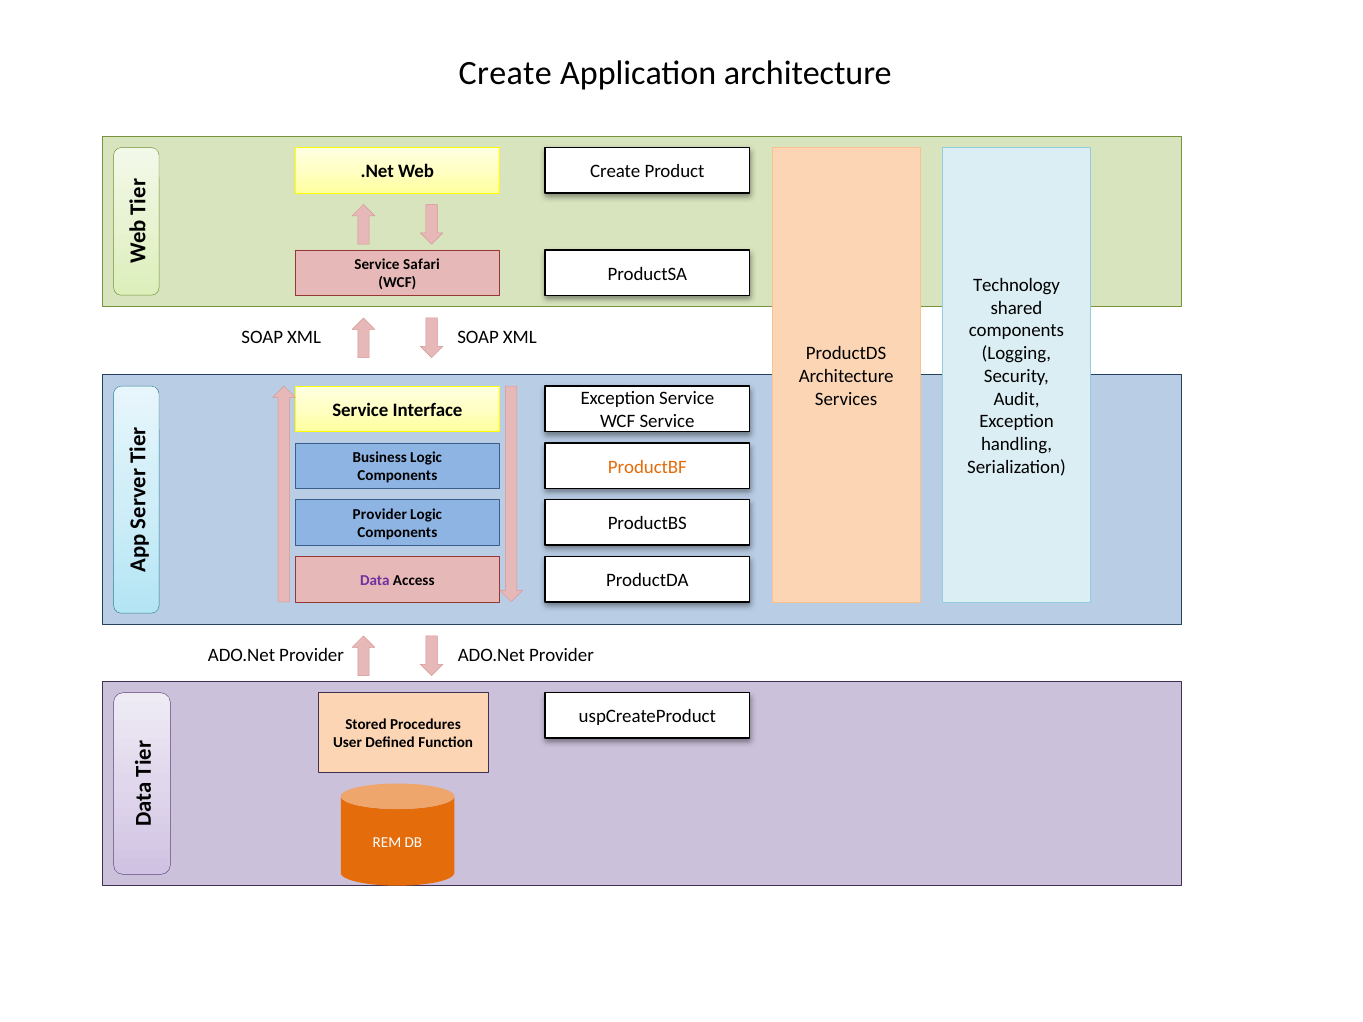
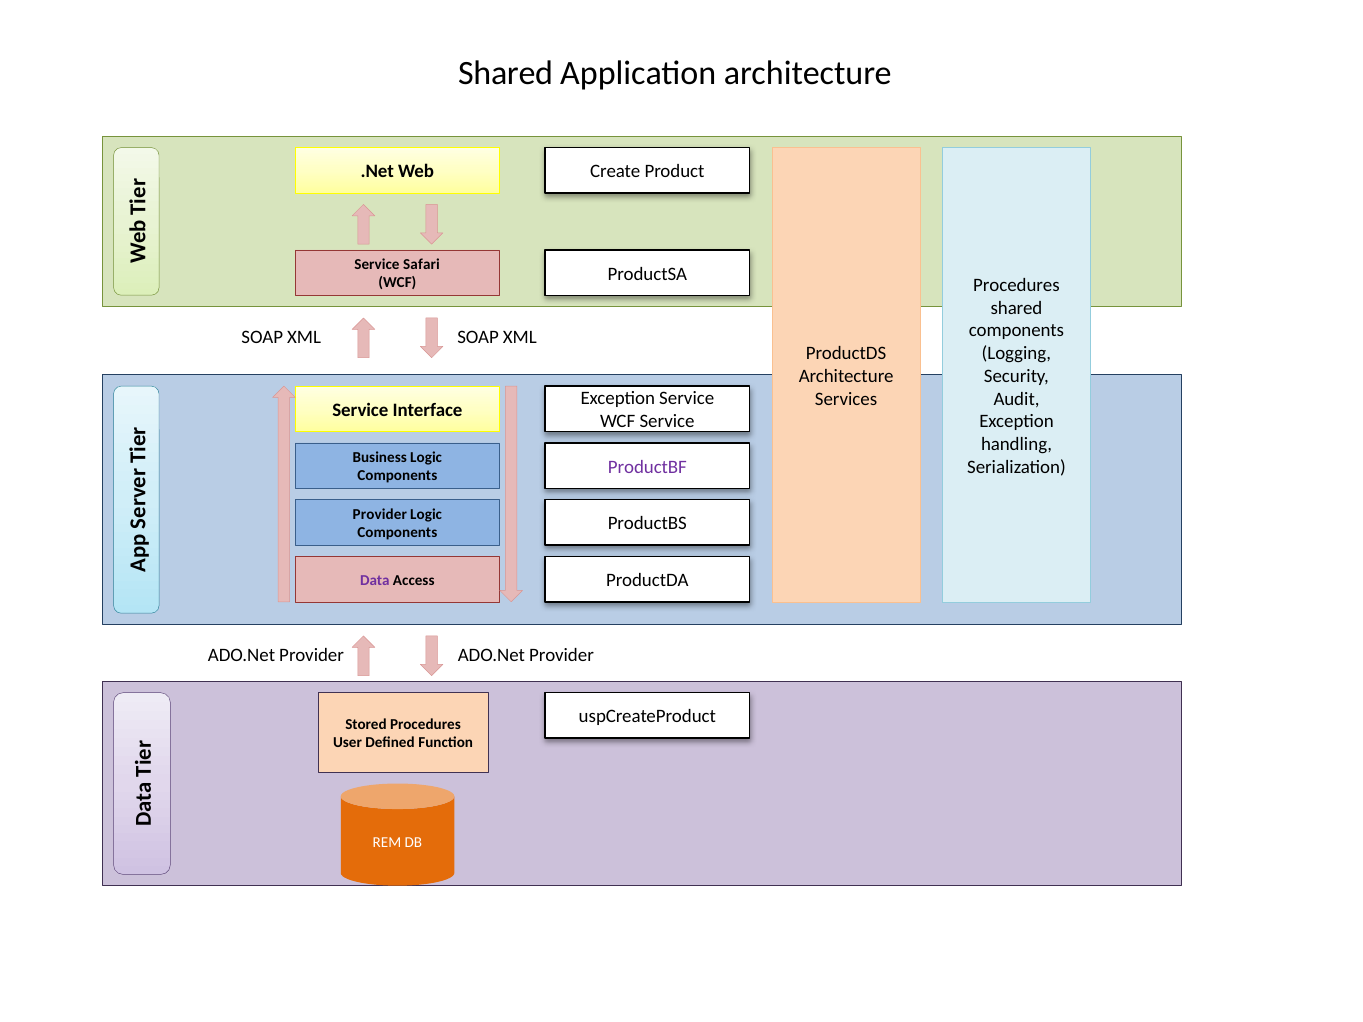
Create at (505, 73): Create -> Shared
Technology at (1017, 285): Technology -> Procedures
ProductBF colour: orange -> purple
